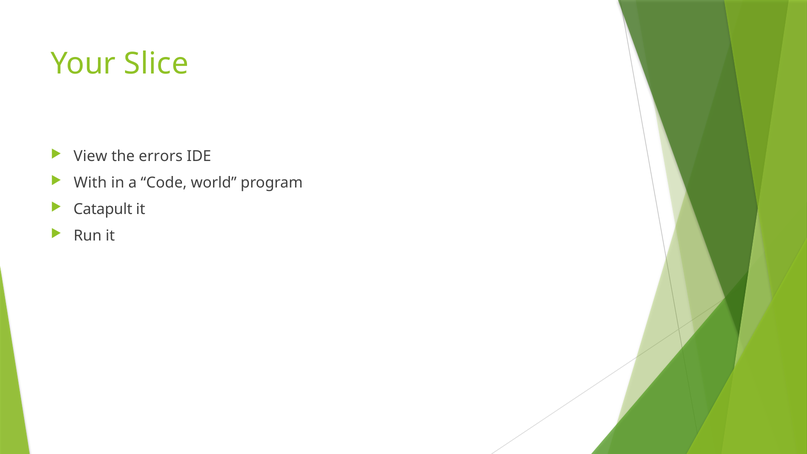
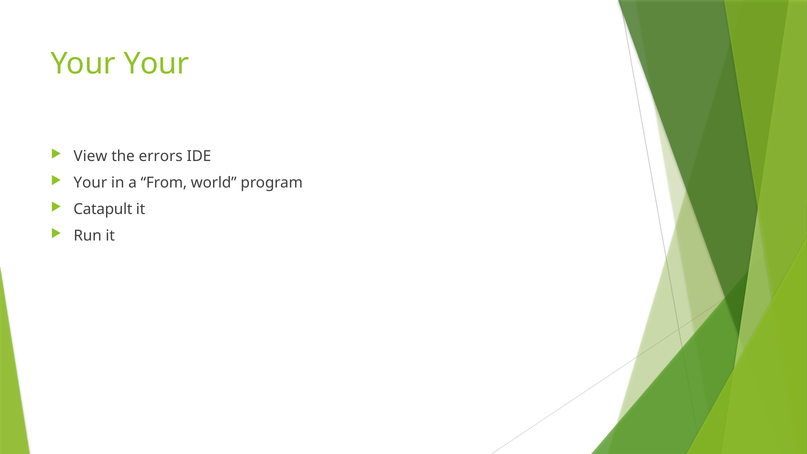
Your Slice: Slice -> Your
With at (90, 183): With -> Your
Code: Code -> From
